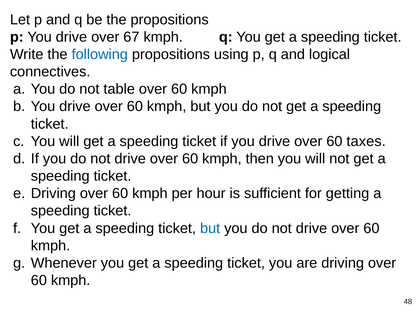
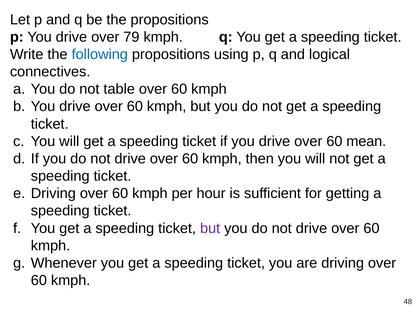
67: 67 -> 79
taxes: taxes -> mean
but at (210, 229) colour: blue -> purple
